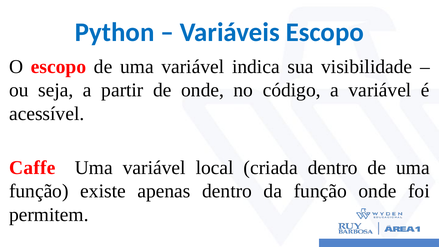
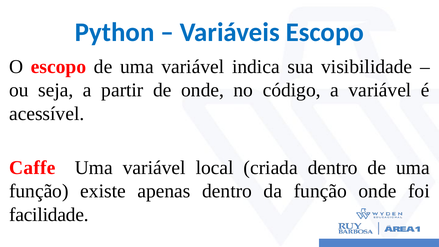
permitem: permitem -> facilidade
